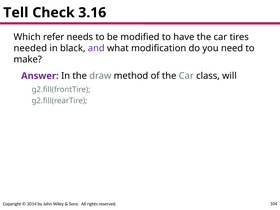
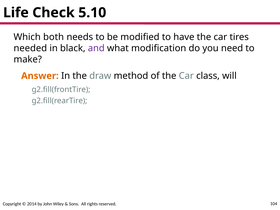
Tell: Tell -> Life
3.16: 3.16 -> 5.10
refer: refer -> both
Answer colour: purple -> orange
